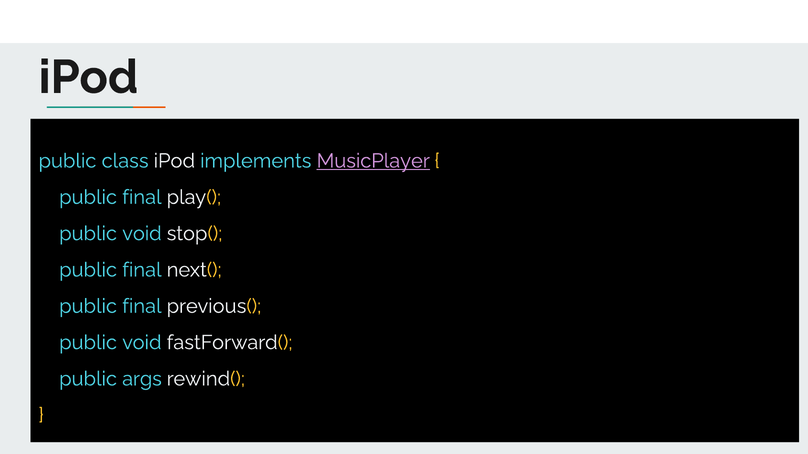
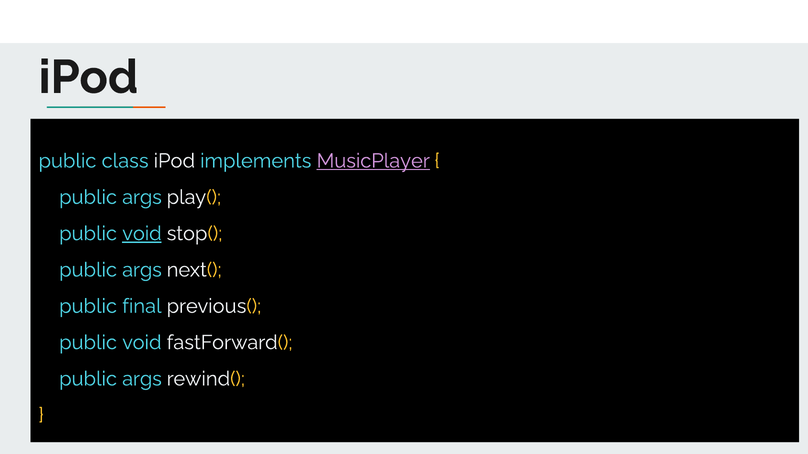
final at (142, 197): final -> args
void at (142, 234) underline: none -> present
final at (142, 270): final -> args
